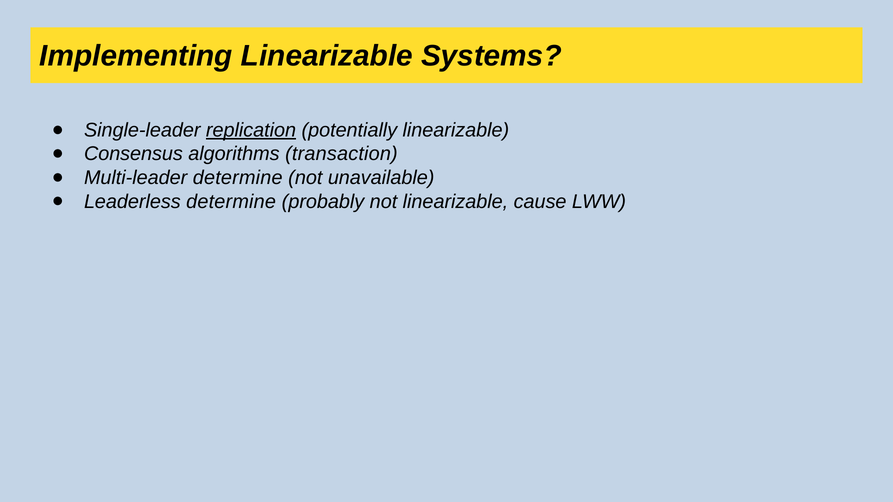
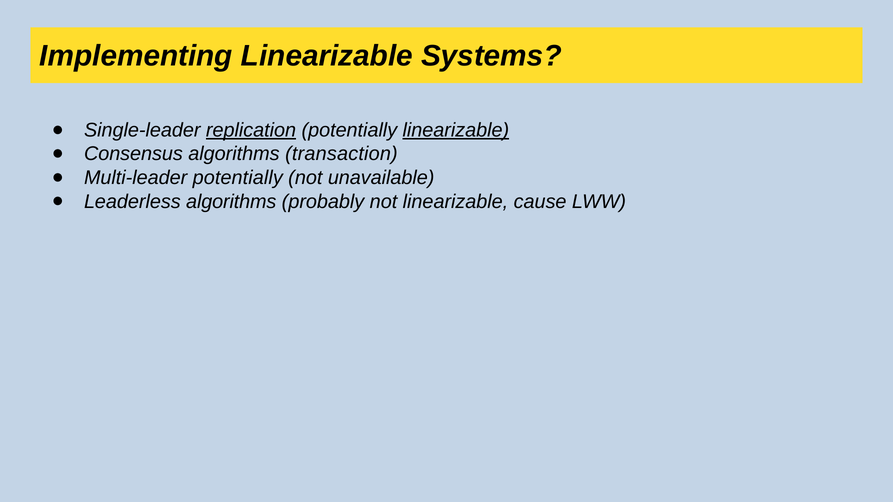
linearizable at (456, 130) underline: none -> present
Multi-leader determine: determine -> potentially
Leaderless determine: determine -> algorithms
